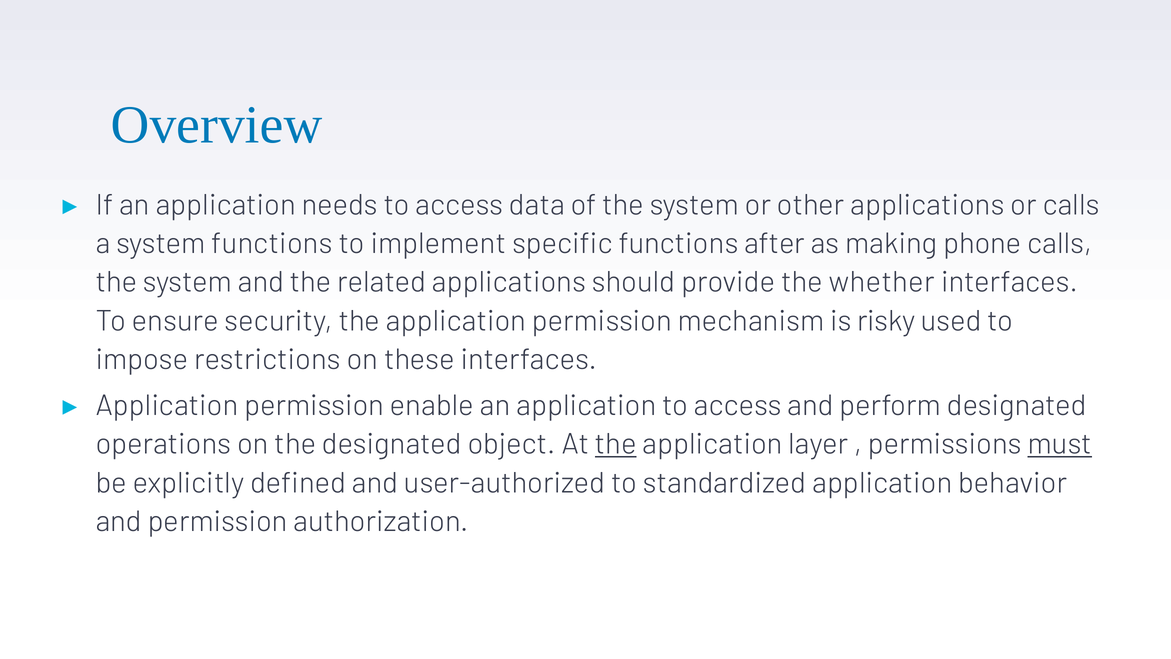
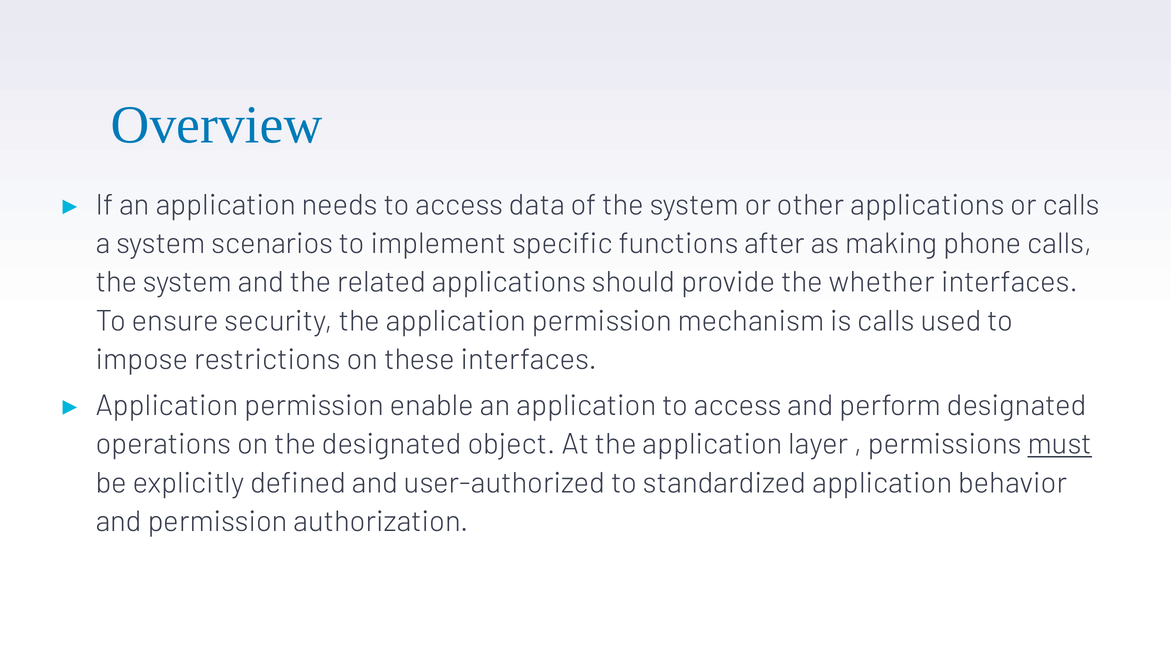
system functions: functions -> scenarios
is risky: risky -> calls
the at (616, 444) underline: present -> none
